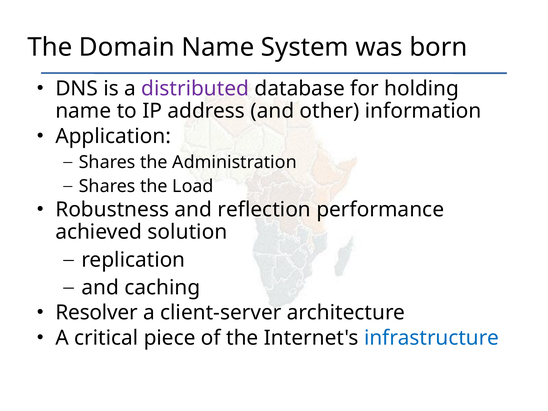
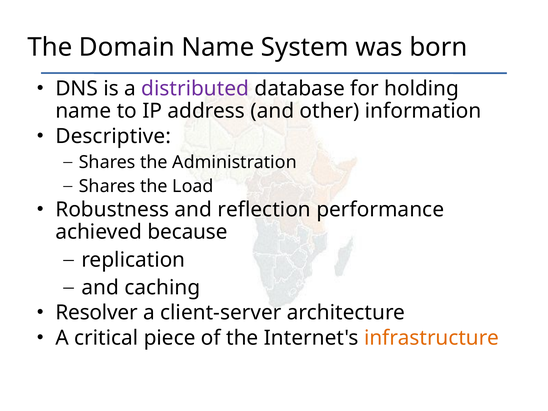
Application: Application -> Descriptive
solution: solution -> because
infrastructure colour: blue -> orange
